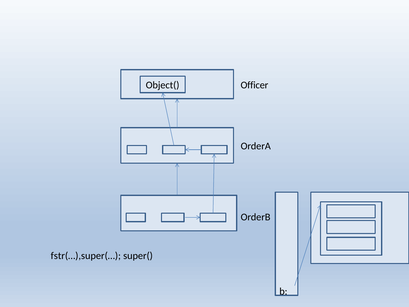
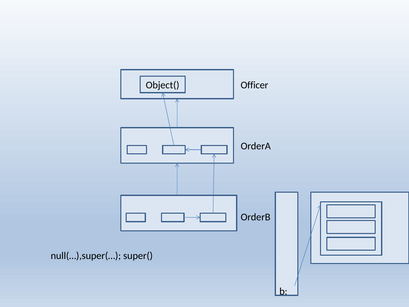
fstr(…),super(…: fstr(…),super(… -> null(…),super(…
